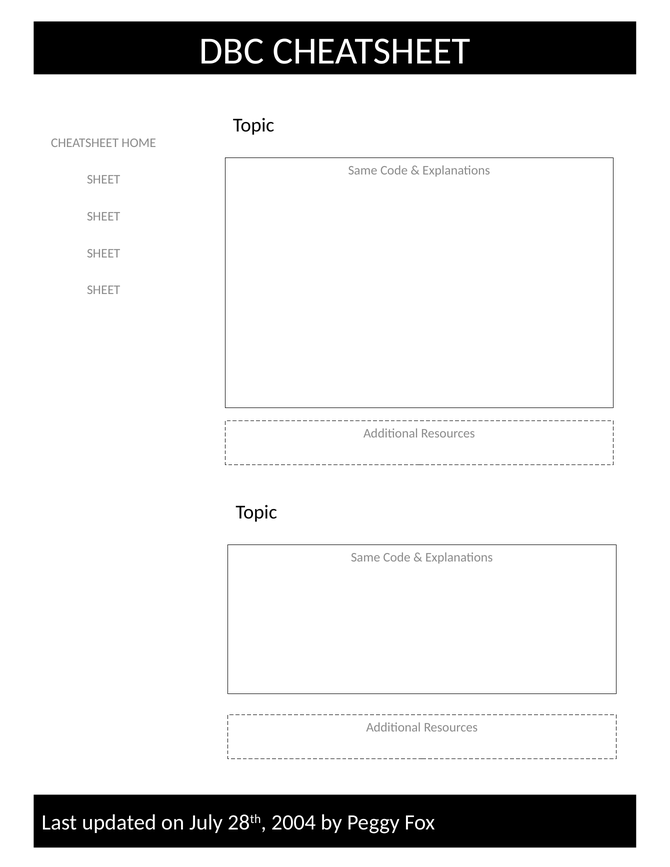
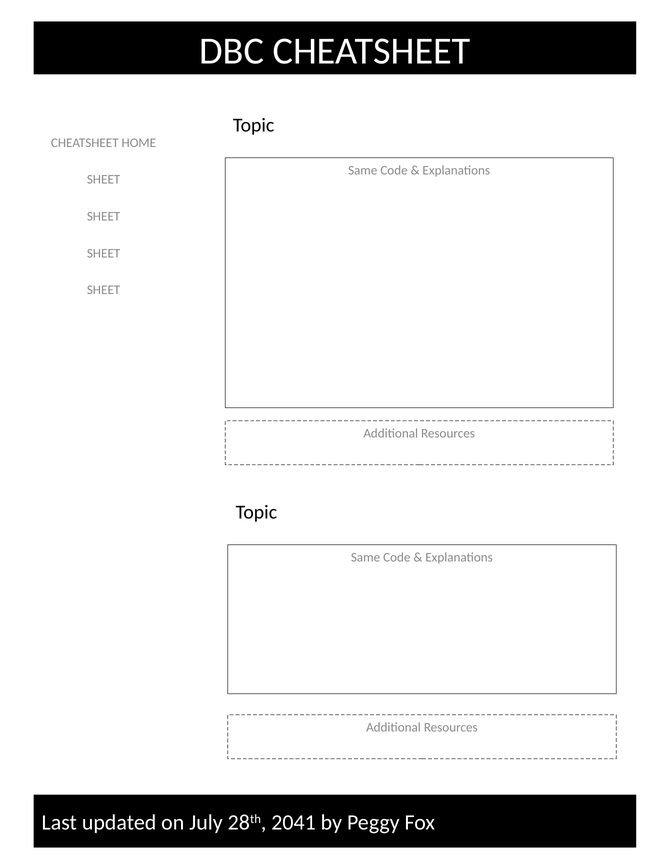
2004: 2004 -> 2041
